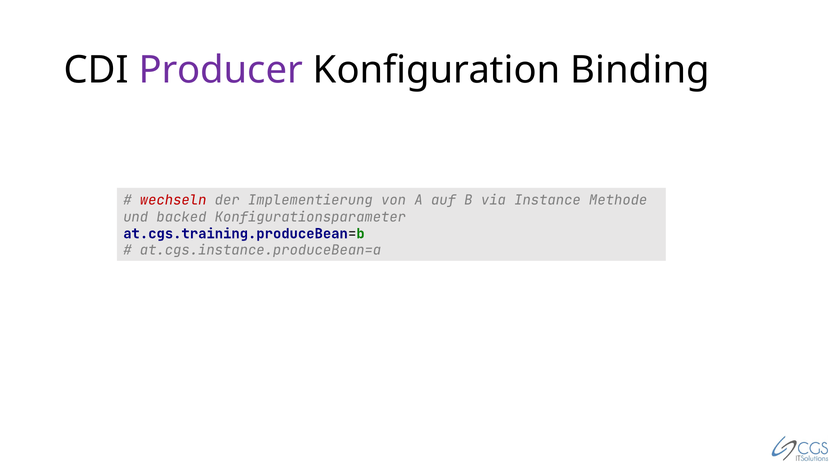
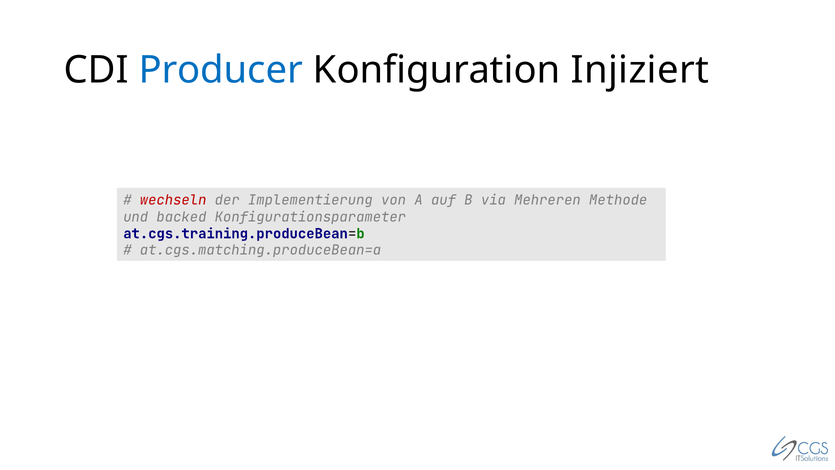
Producer colour: purple -> blue
Binding: Binding -> Injiziert
Instance: Instance -> Mehreren
at.cgs.instance.produceBean=a: at.cgs.instance.produceBean=a -> at.cgs.matching.produceBean=a
